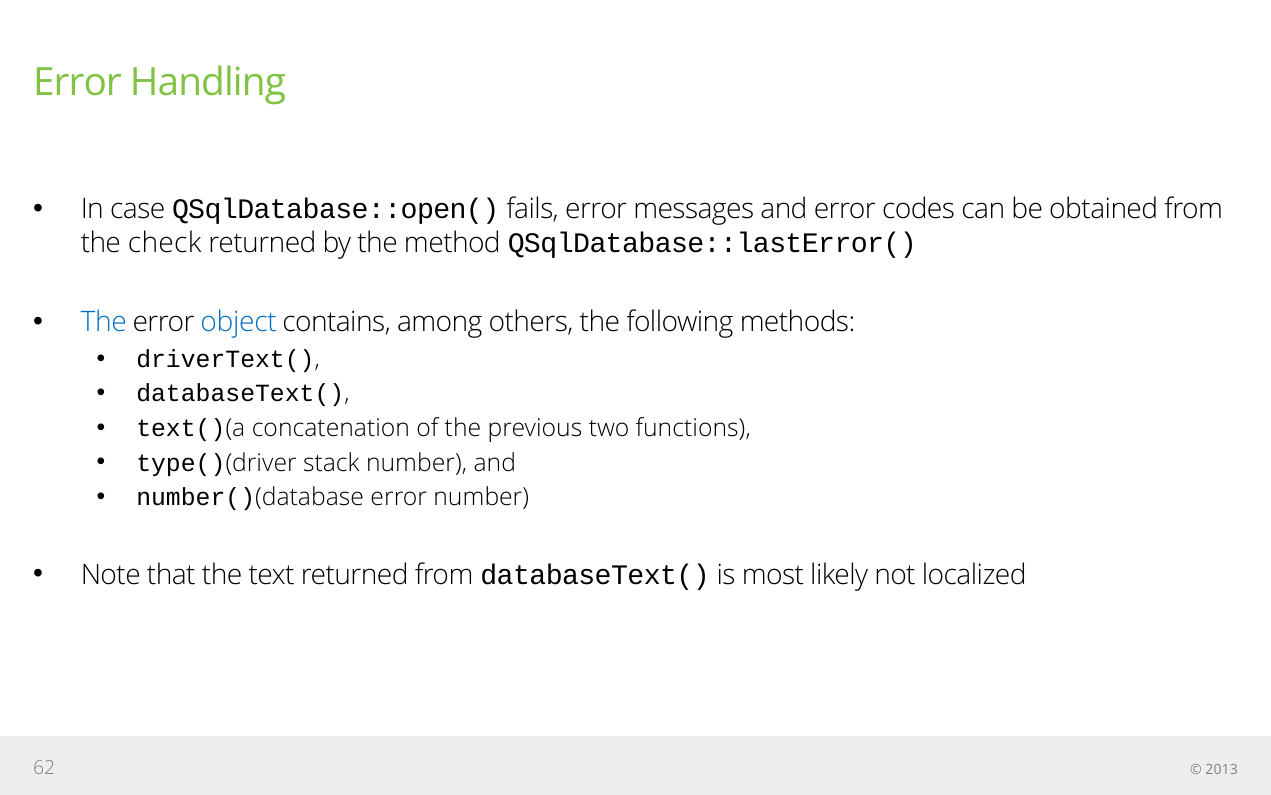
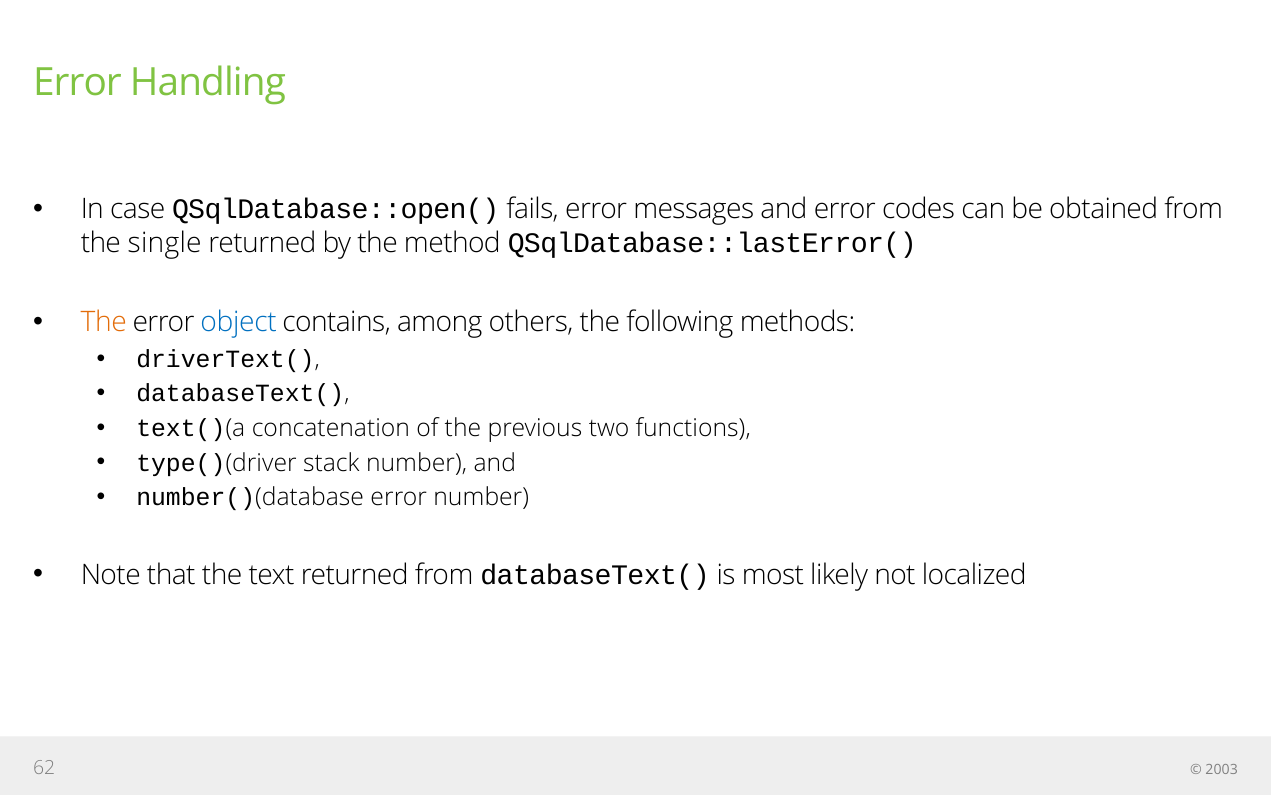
check: check -> single
The at (104, 322) colour: blue -> orange
2013: 2013 -> 2003
